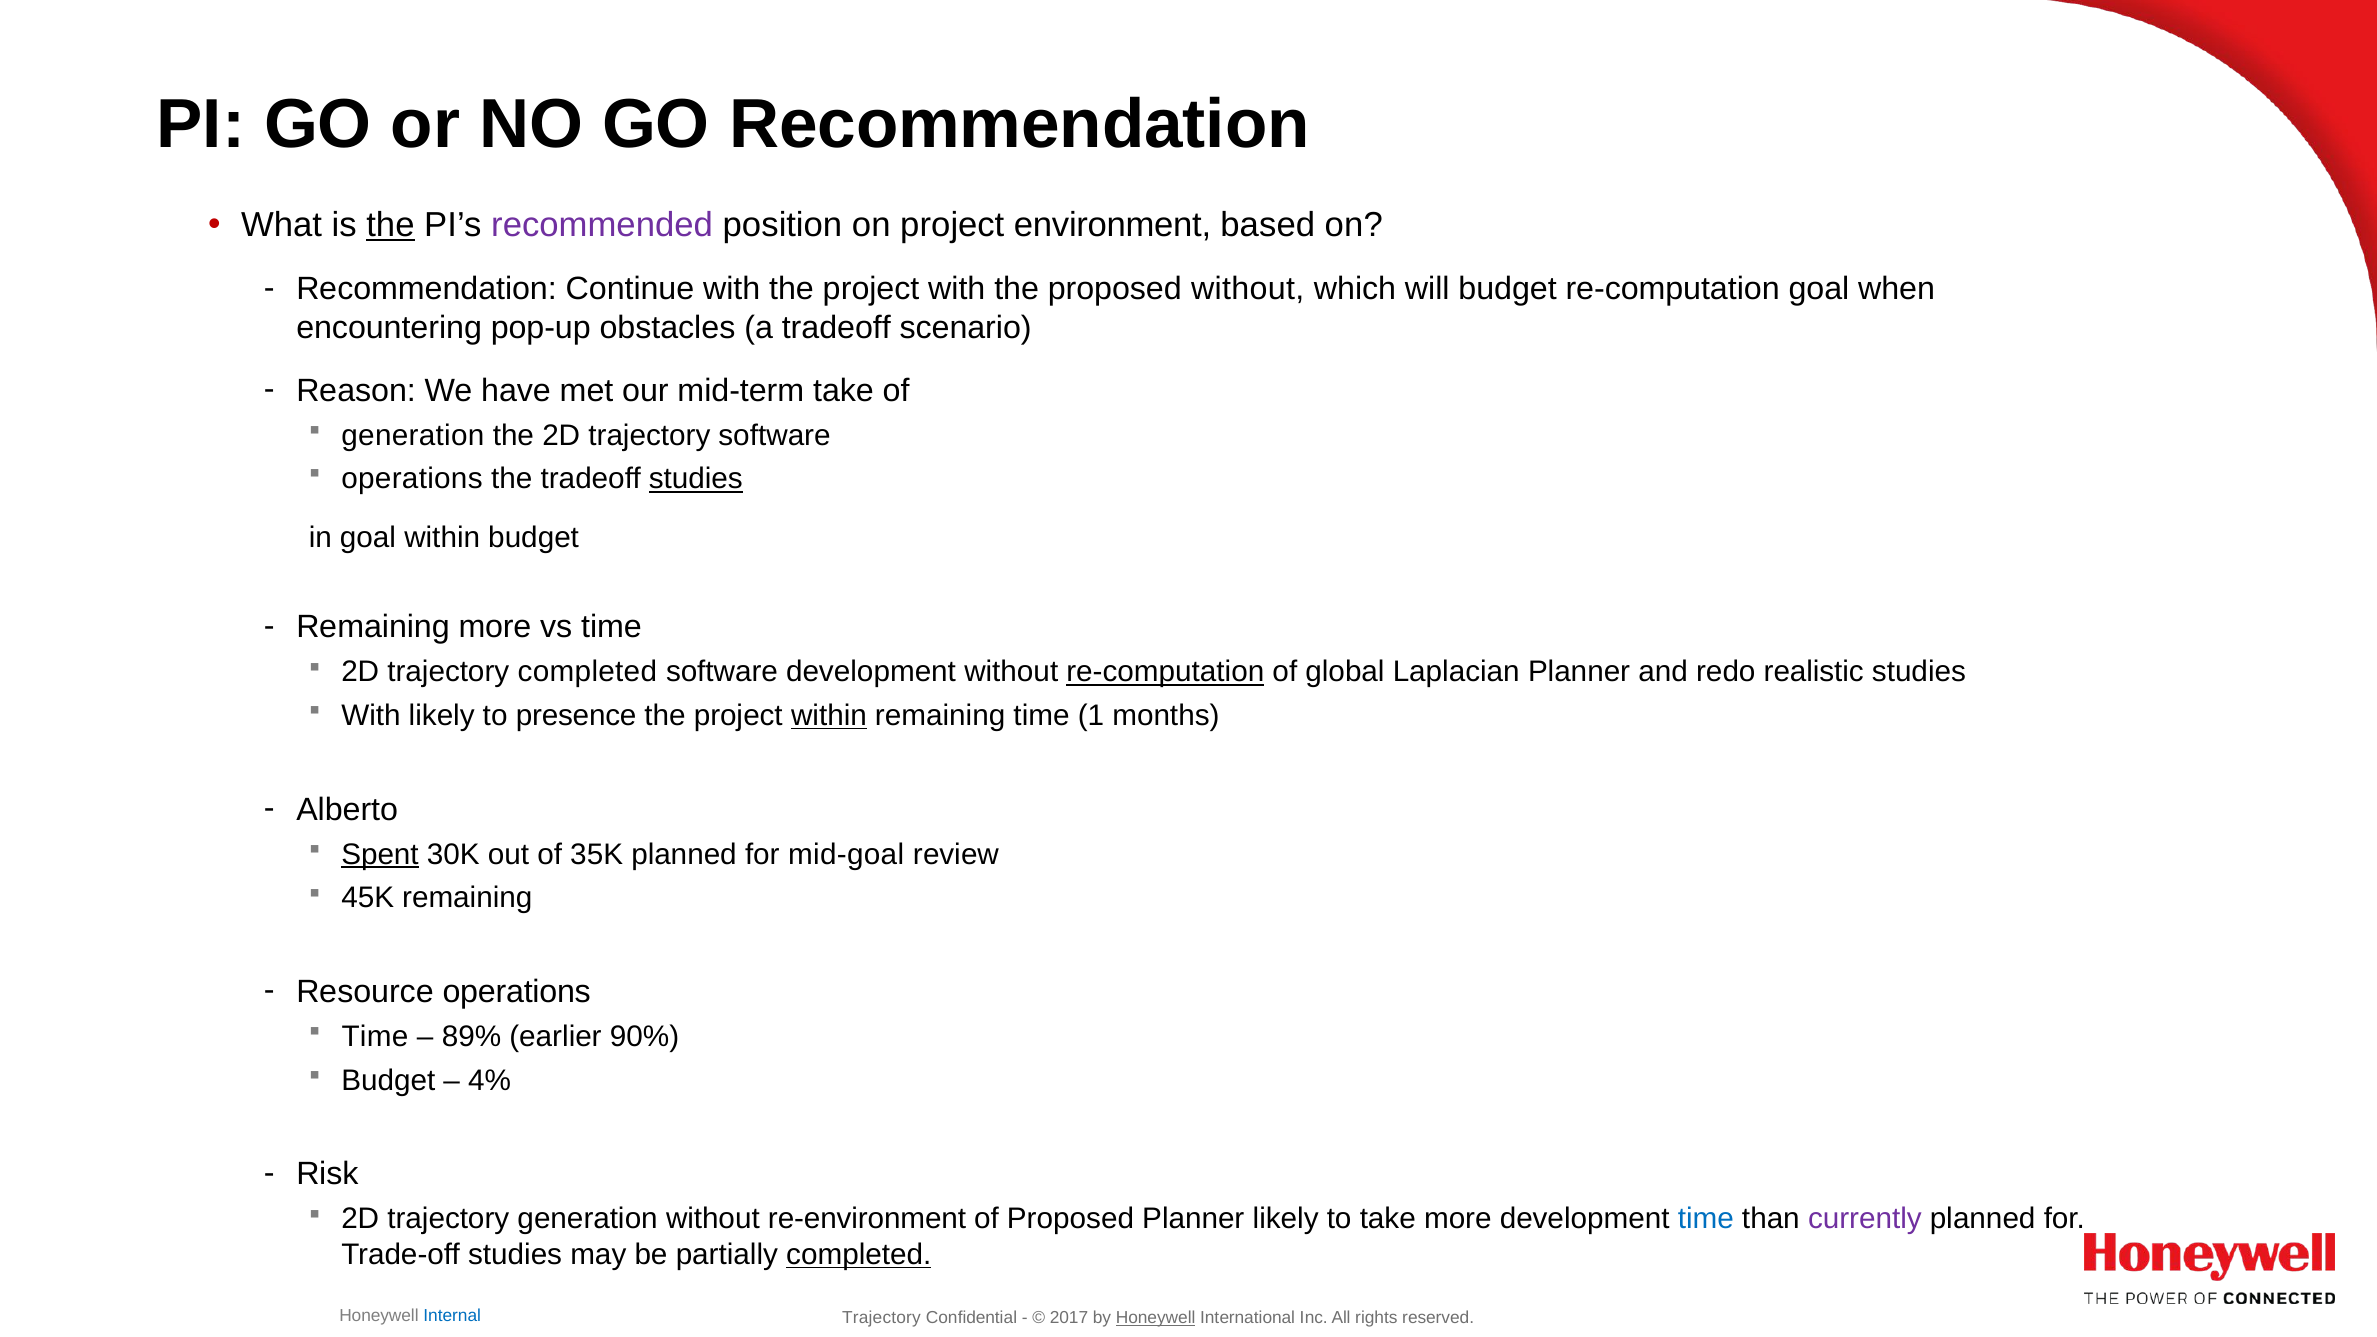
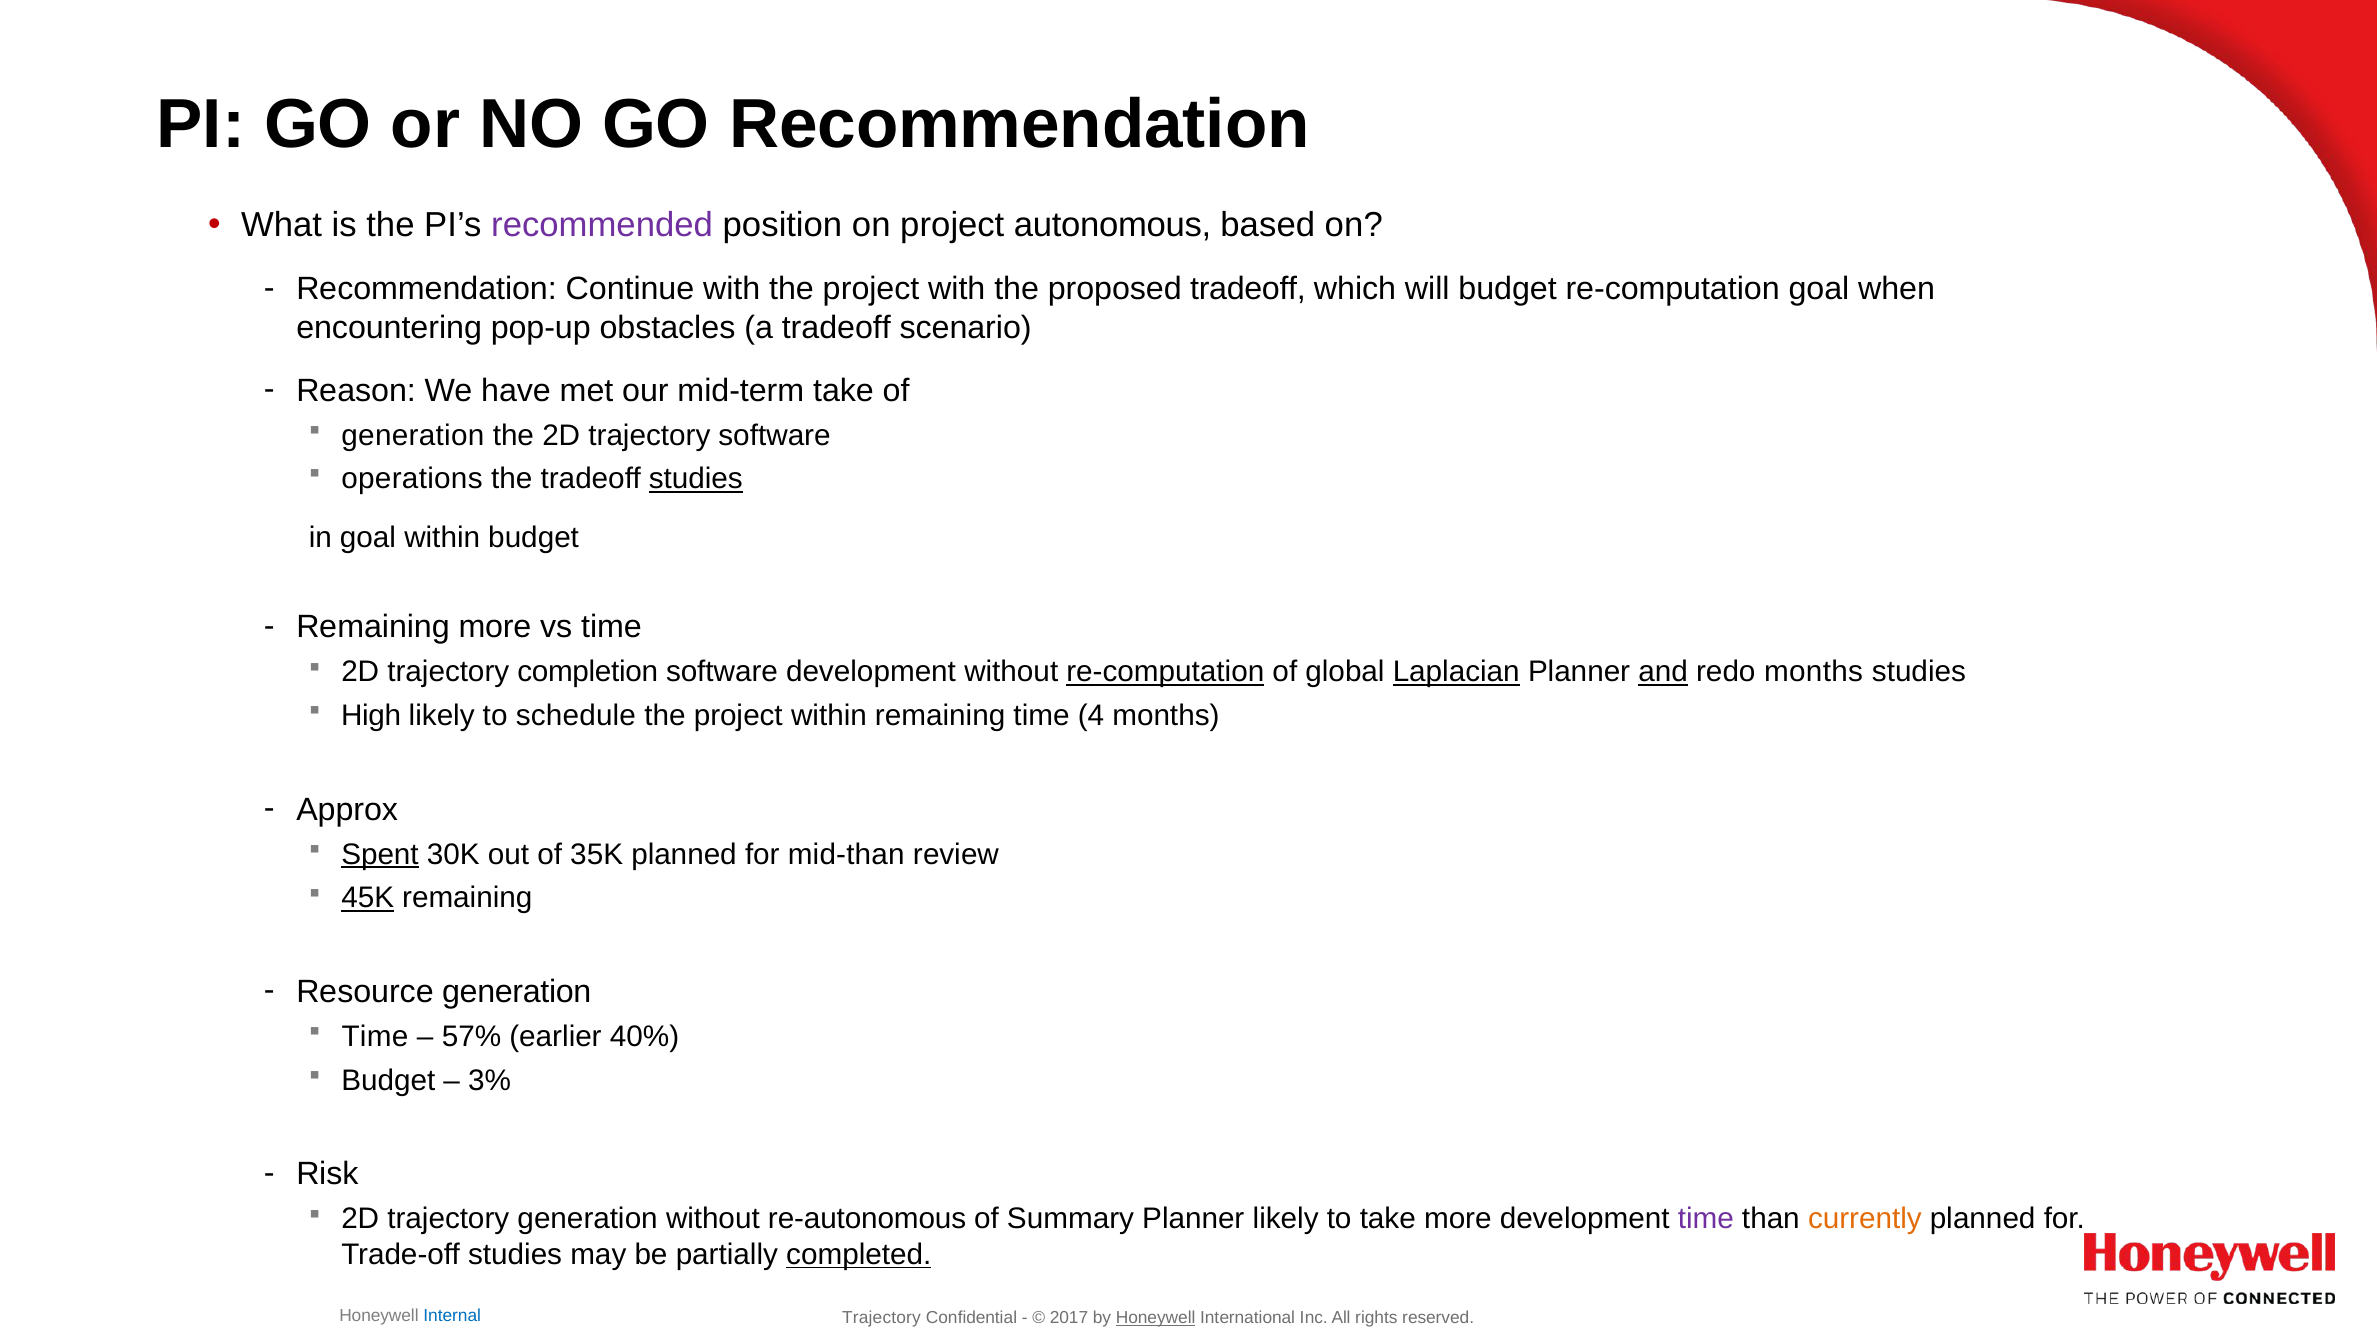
the at (390, 226) underline: present -> none
environment: environment -> autonomous
proposed without: without -> tradeoff
trajectory completed: completed -> completion
Laplacian underline: none -> present
and underline: none -> present
redo realistic: realistic -> months
With at (371, 716): With -> High
presence: presence -> schedule
within at (829, 716) underline: present -> none
1: 1 -> 4
Alberto: Alberto -> Approx
mid-goal: mid-goal -> mid-than
45K underline: none -> present
Resource operations: operations -> generation
89%: 89% -> 57%
90%: 90% -> 40%
4%: 4% -> 3%
re-environment: re-environment -> re-autonomous
of Proposed: Proposed -> Summary
time at (1706, 1219) colour: blue -> purple
currently colour: purple -> orange
